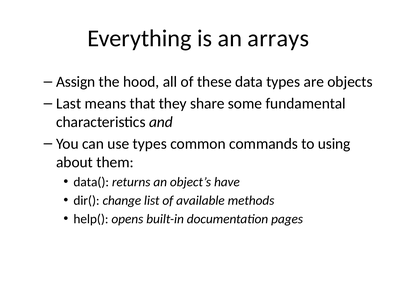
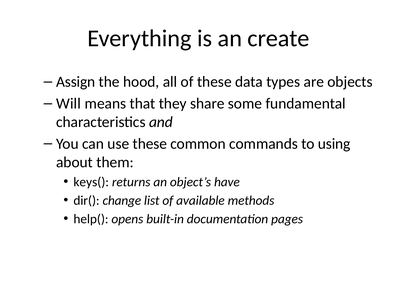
arrays: arrays -> create
Last: Last -> Will
use types: types -> these
data(: data( -> keys(
